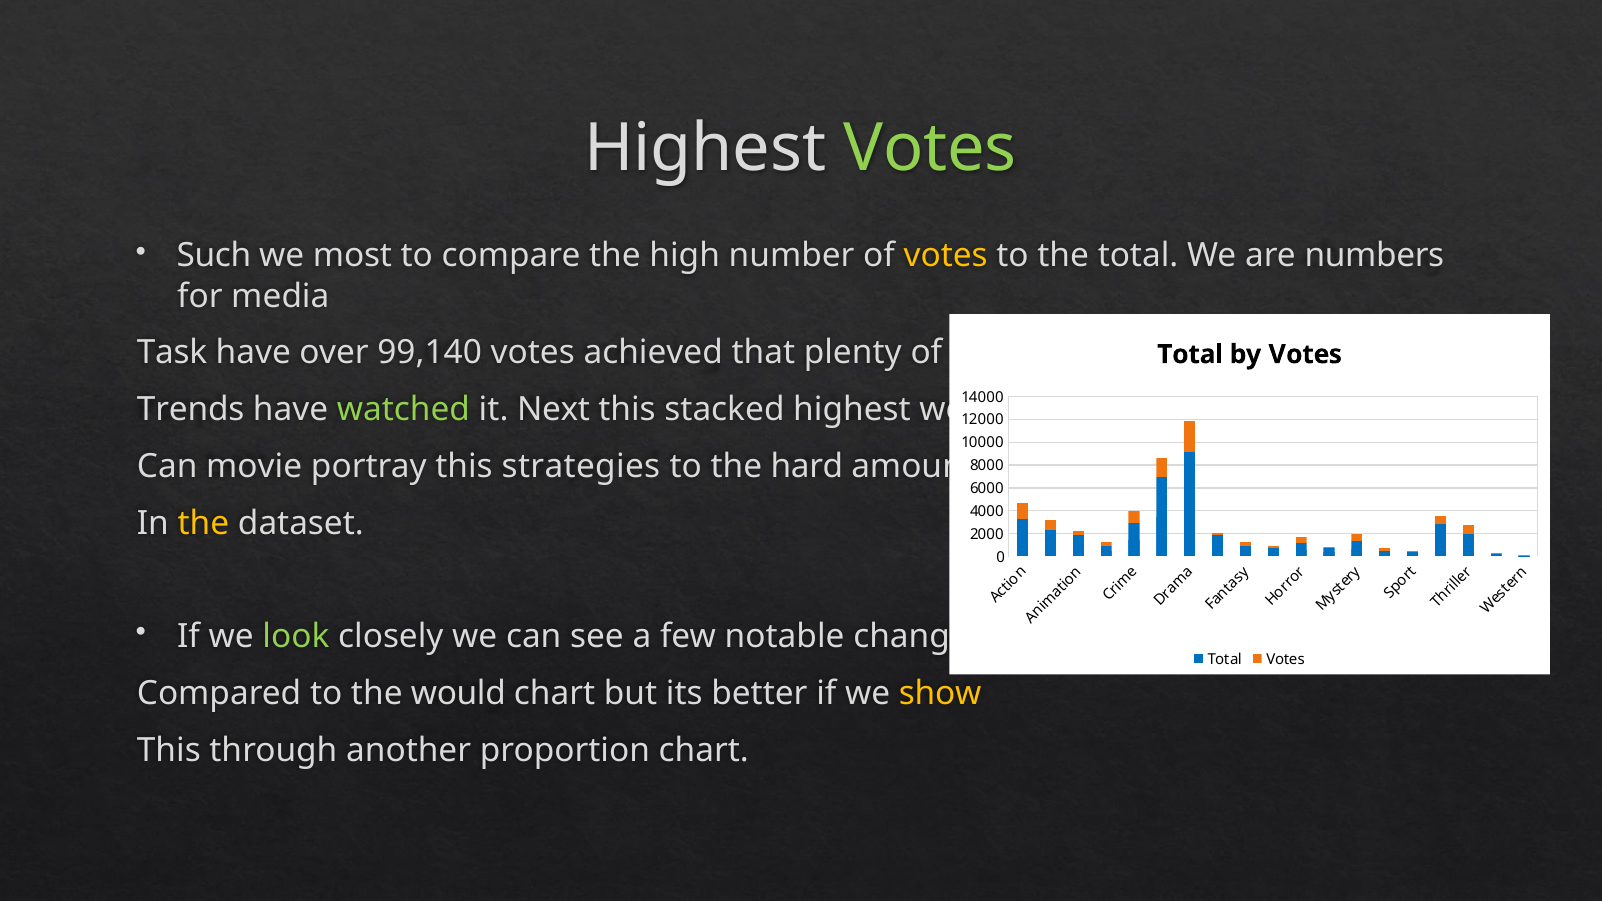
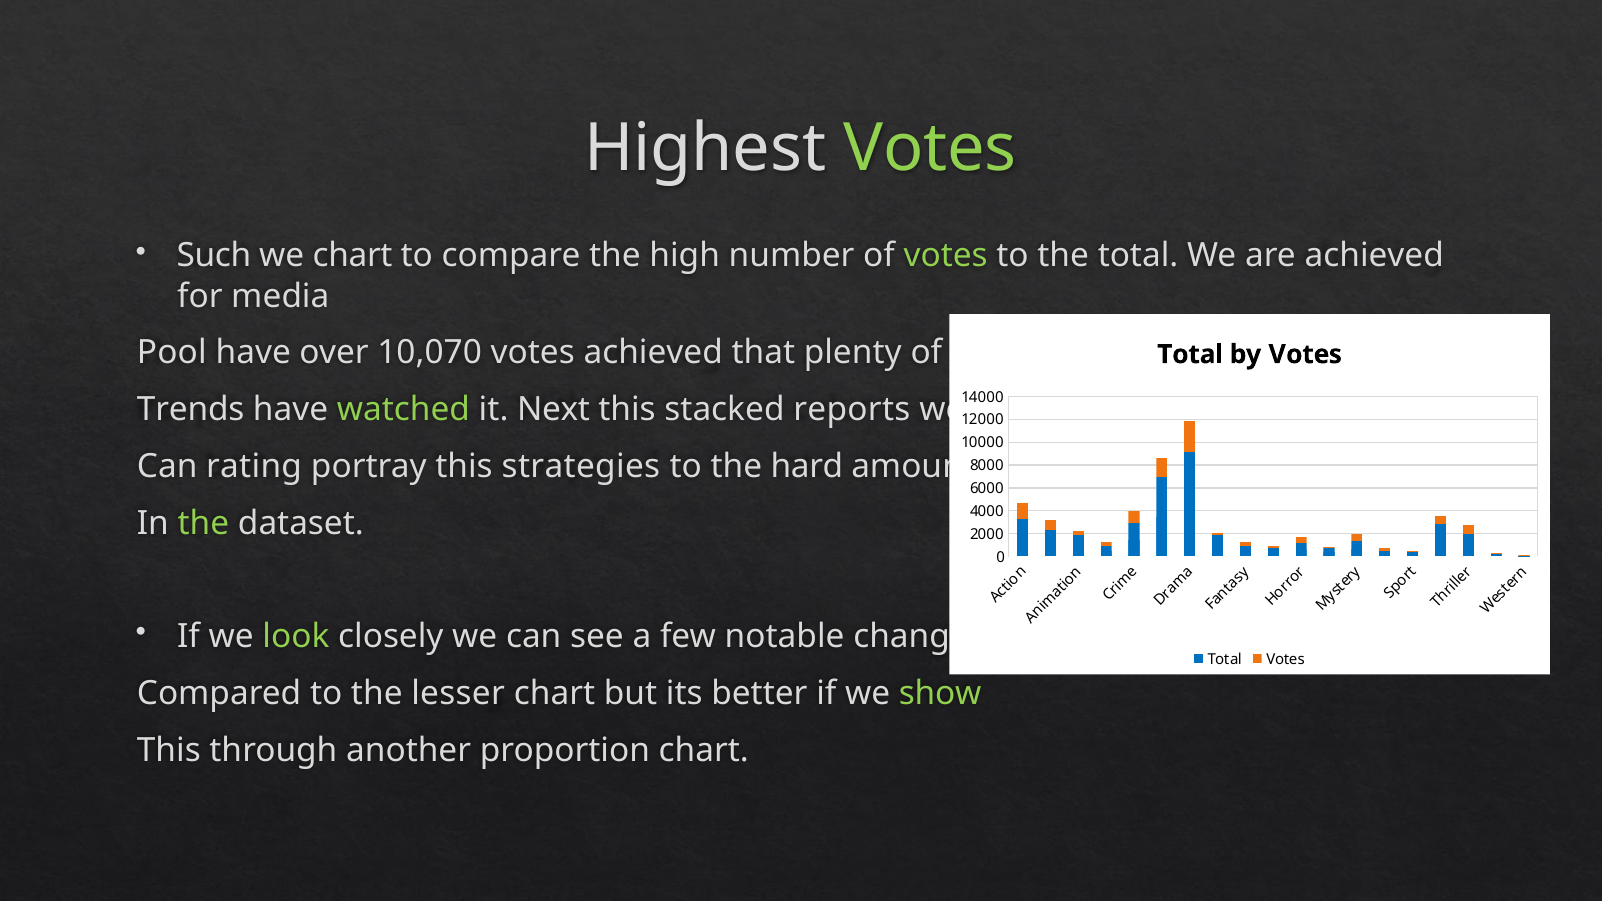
we most: most -> chart
votes at (946, 256) colour: yellow -> light green
are numbers: numbers -> achieved
Task: Task -> Pool
99,140: 99,140 -> 10,070
stacked highest: highest -> reports
movie: movie -> rating
the at (203, 523) colour: yellow -> light green
would: would -> lesser
show colour: yellow -> light green
